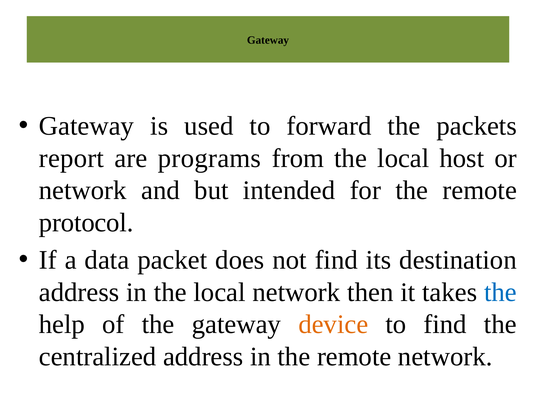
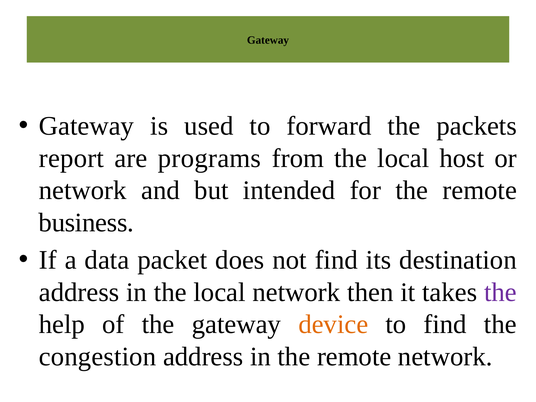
protocol: protocol -> business
the at (500, 292) colour: blue -> purple
centralized: centralized -> congestion
